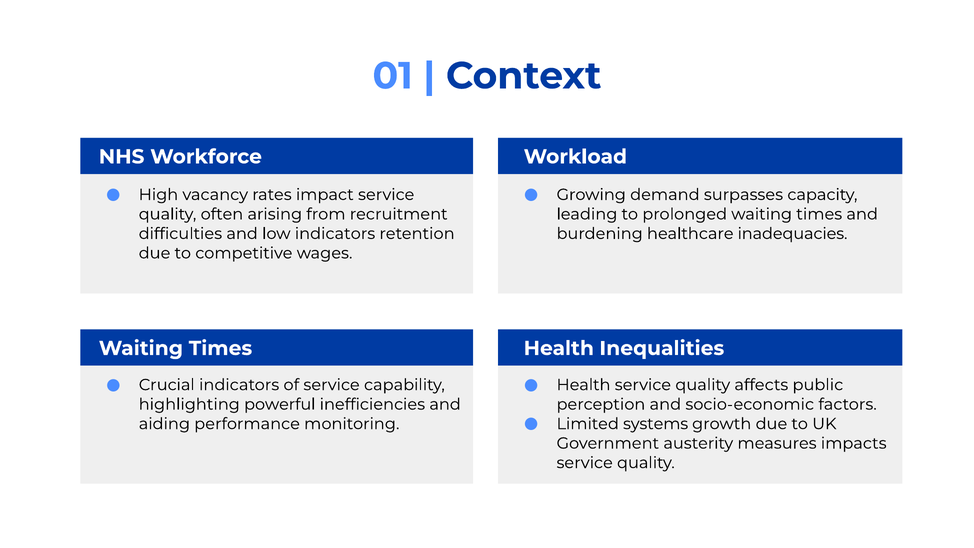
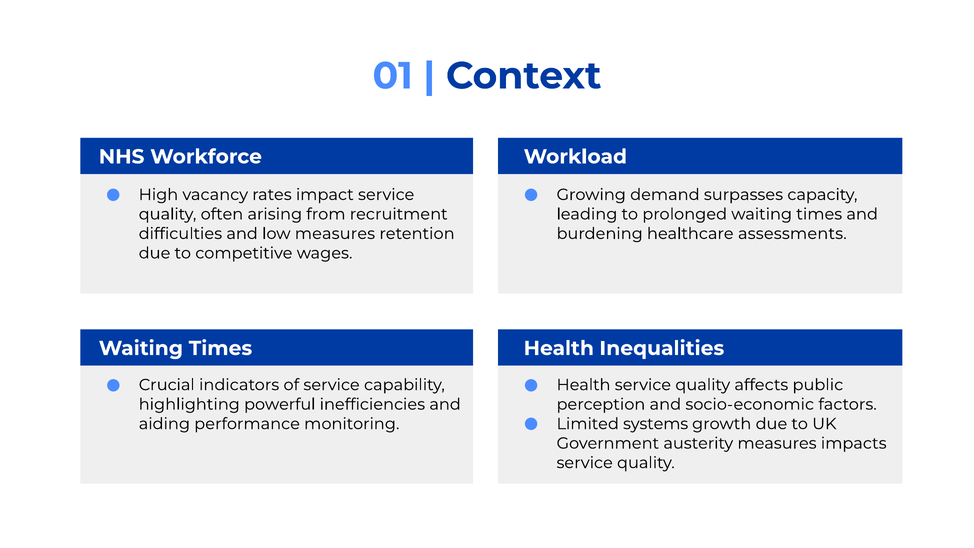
low indicators: indicators -> measures
inadequacies: inadequacies -> assessments
